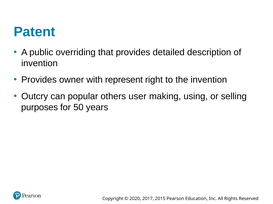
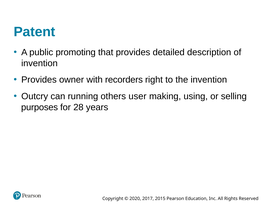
overriding: overriding -> promoting
represent: represent -> recorders
popular: popular -> running
50: 50 -> 28
